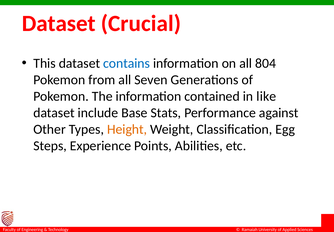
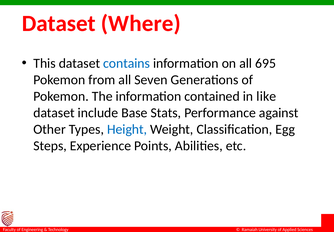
Crucial: Crucial -> Where
804: 804 -> 695
Height colour: orange -> blue
